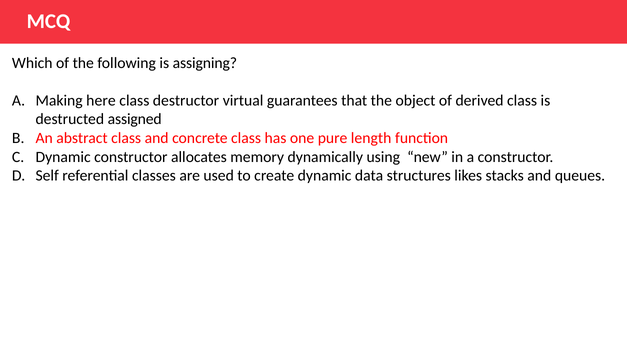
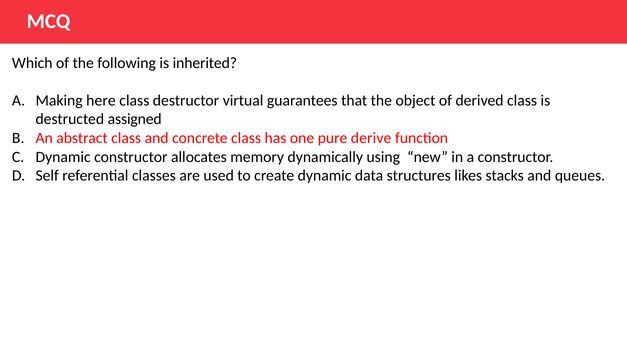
assigning: assigning -> inherited
length: length -> derive
